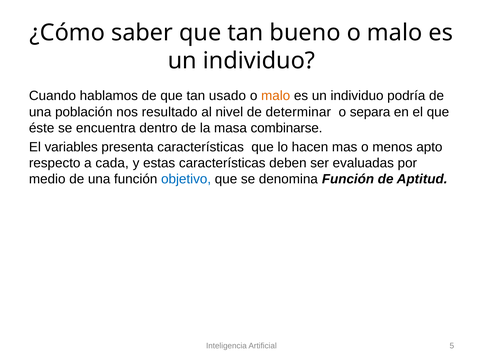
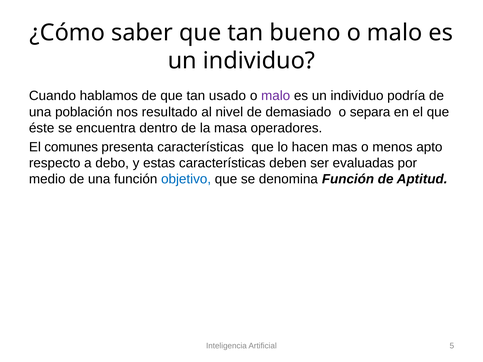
malo at (276, 96) colour: orange -> purple
determinar: determinar -> demasiado
combinarse: combinarse -> operadores
variables: variables -> comunes
cada: cada -> debo
